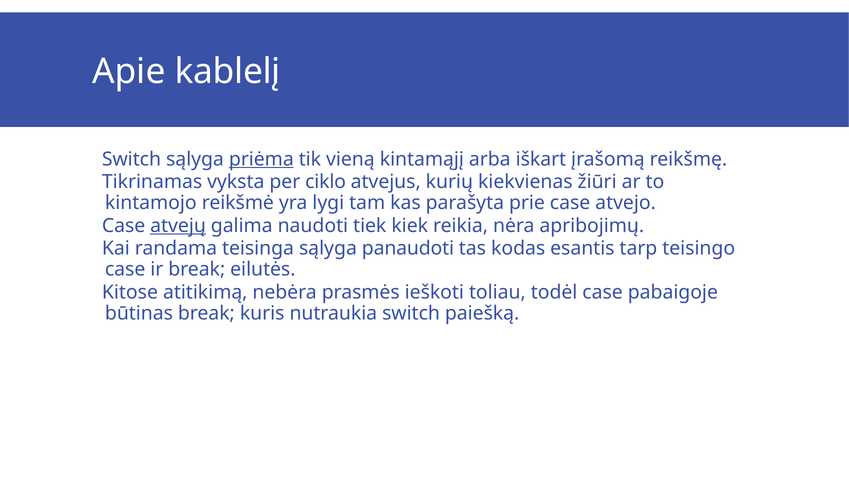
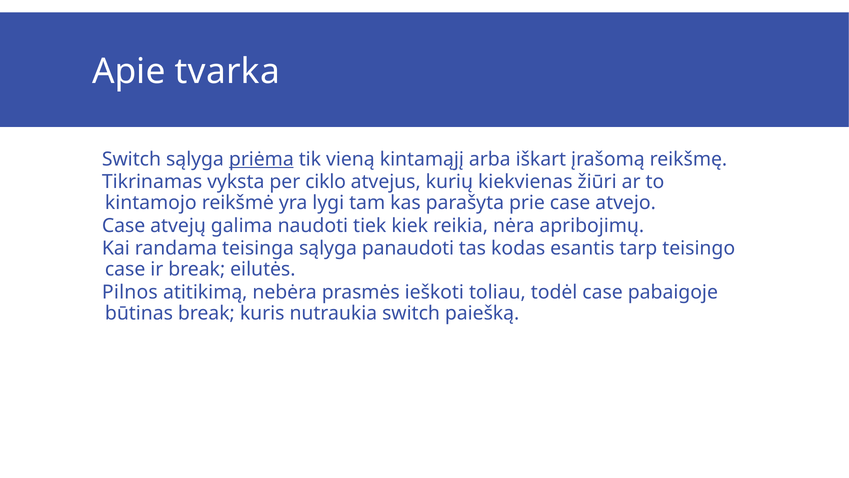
kablelį: kablelį -> tvarka
atvejų underline: present -> none
Kitose: Kitose -> Pilnos
